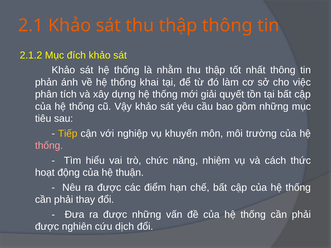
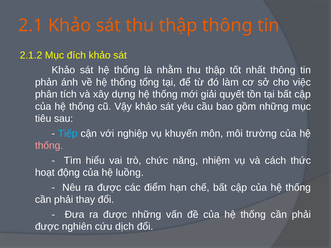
khai: khai -> tổng
Tiếp colour: yellow -> light blue
thuận: thuận -> luồng
